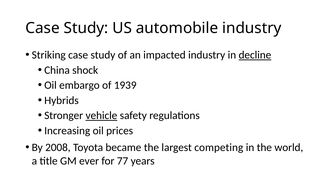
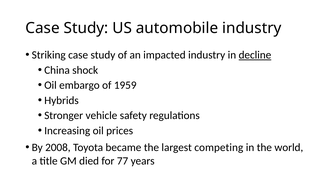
1939: 1939 -> 1959
vehicle underline: present -> none
ever: ever -> died
